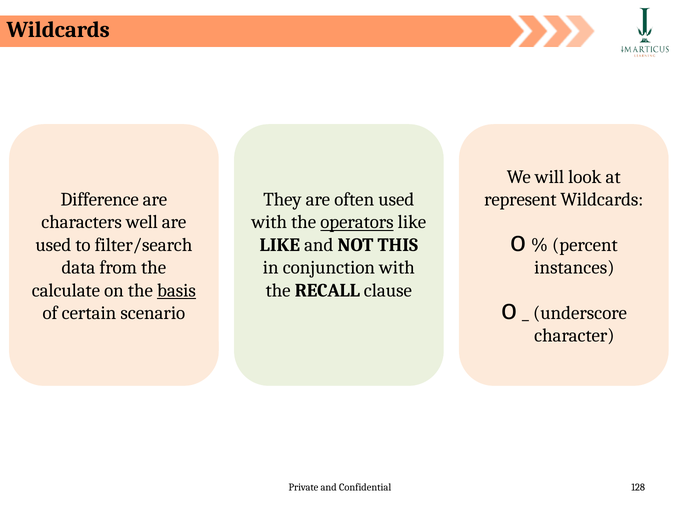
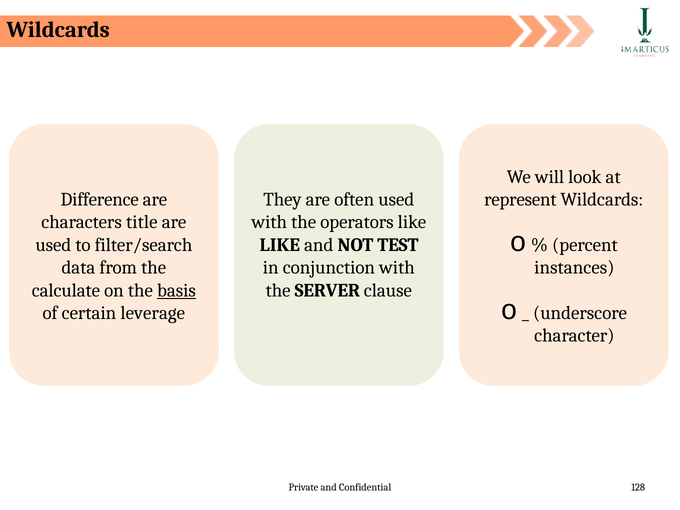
well: well -> title
operators underline: present -> none
THIS: THIS -> TEST
RECALL: RECALL -> SERVER
scenario: scenario -> leverage
